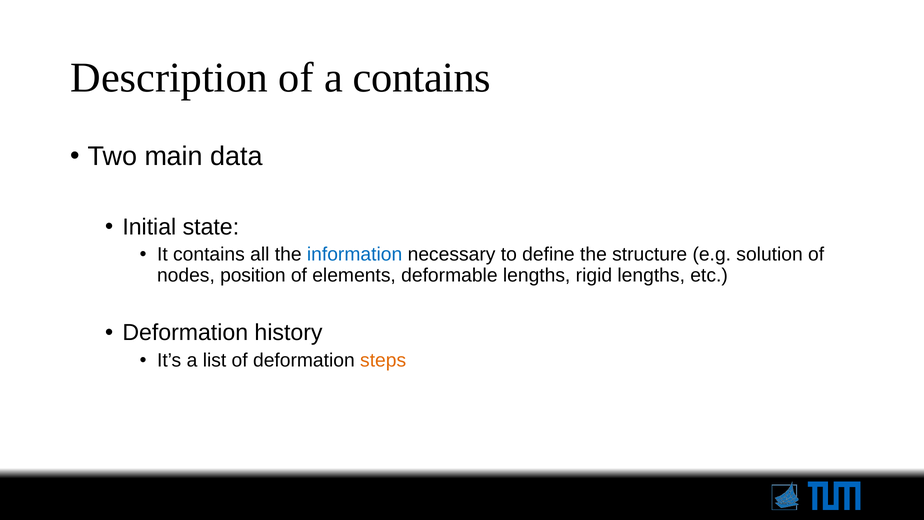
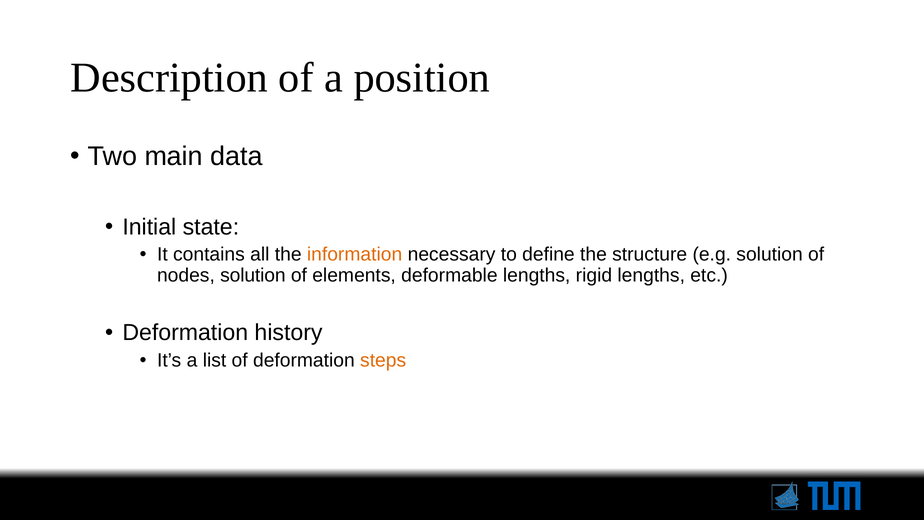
a contains: contains -> position
information colour: blue -> orange
nodes position: position -> solution
